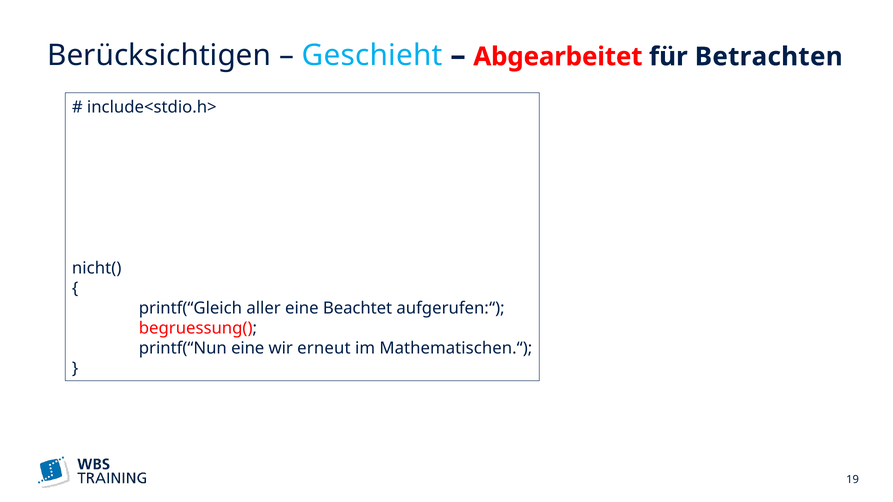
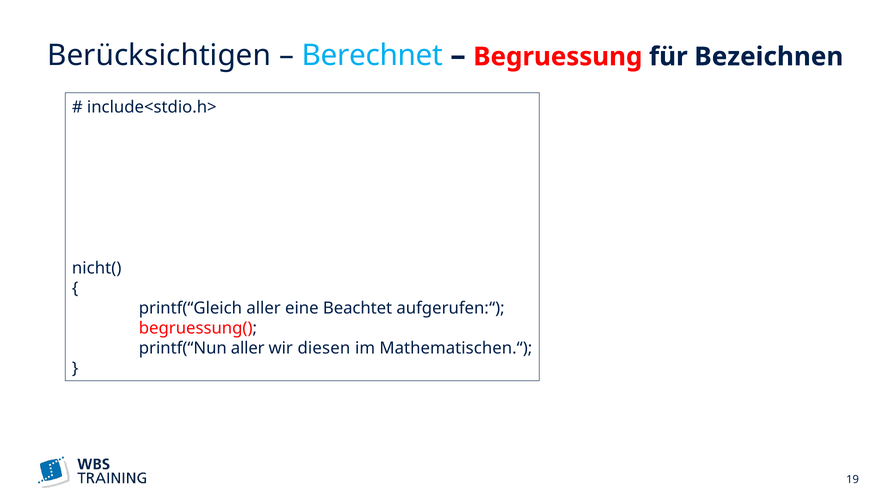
Geschieht: Geschieht -> Berechnet
Abgearbeitet: Abgearbeitet -> Begruessung
Betrachten: Betrachten -> Bezeichnen
printf(“Nun eine: eine -> aller
erneut: erneut -> diesen
